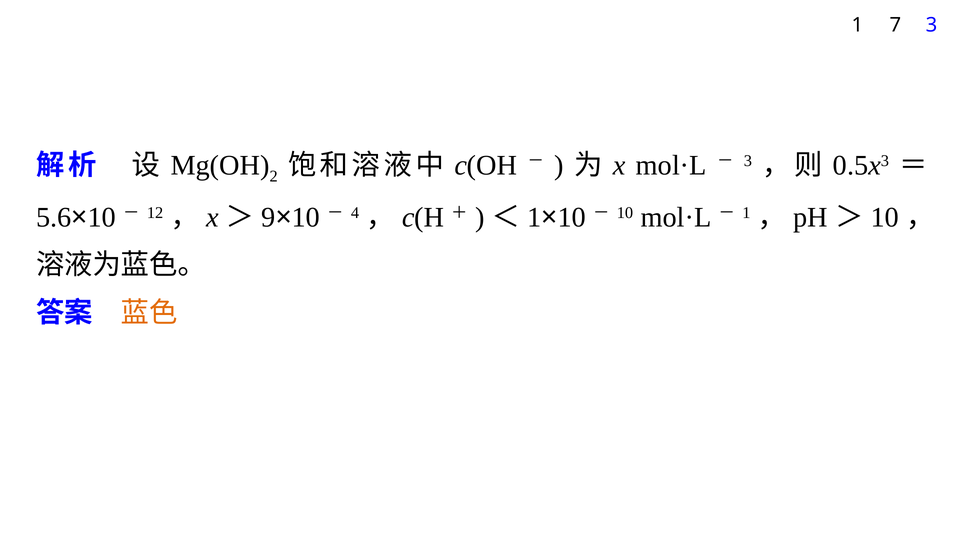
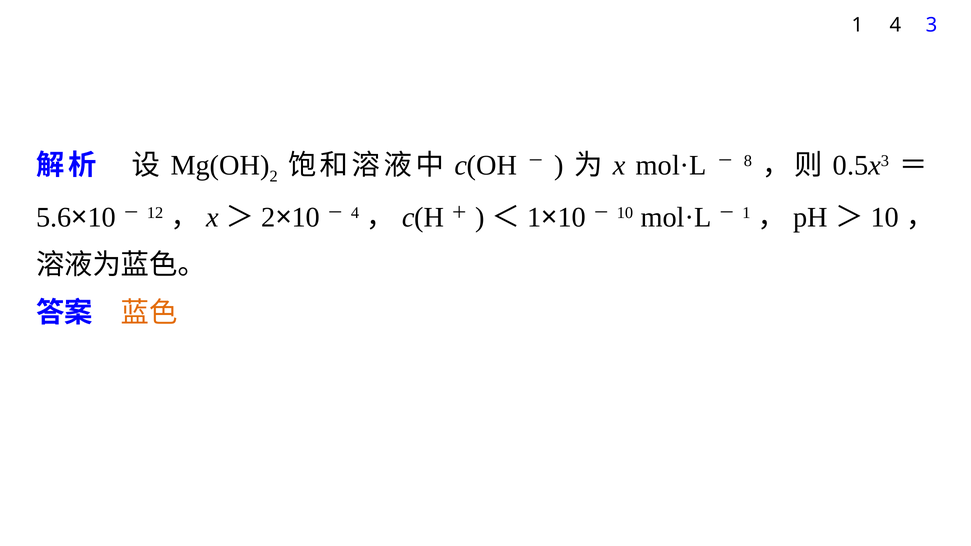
1 7: 7 -> 4
3 at (748, 161): 3 -> 8
9 at (269, 218): 9 -> 2
